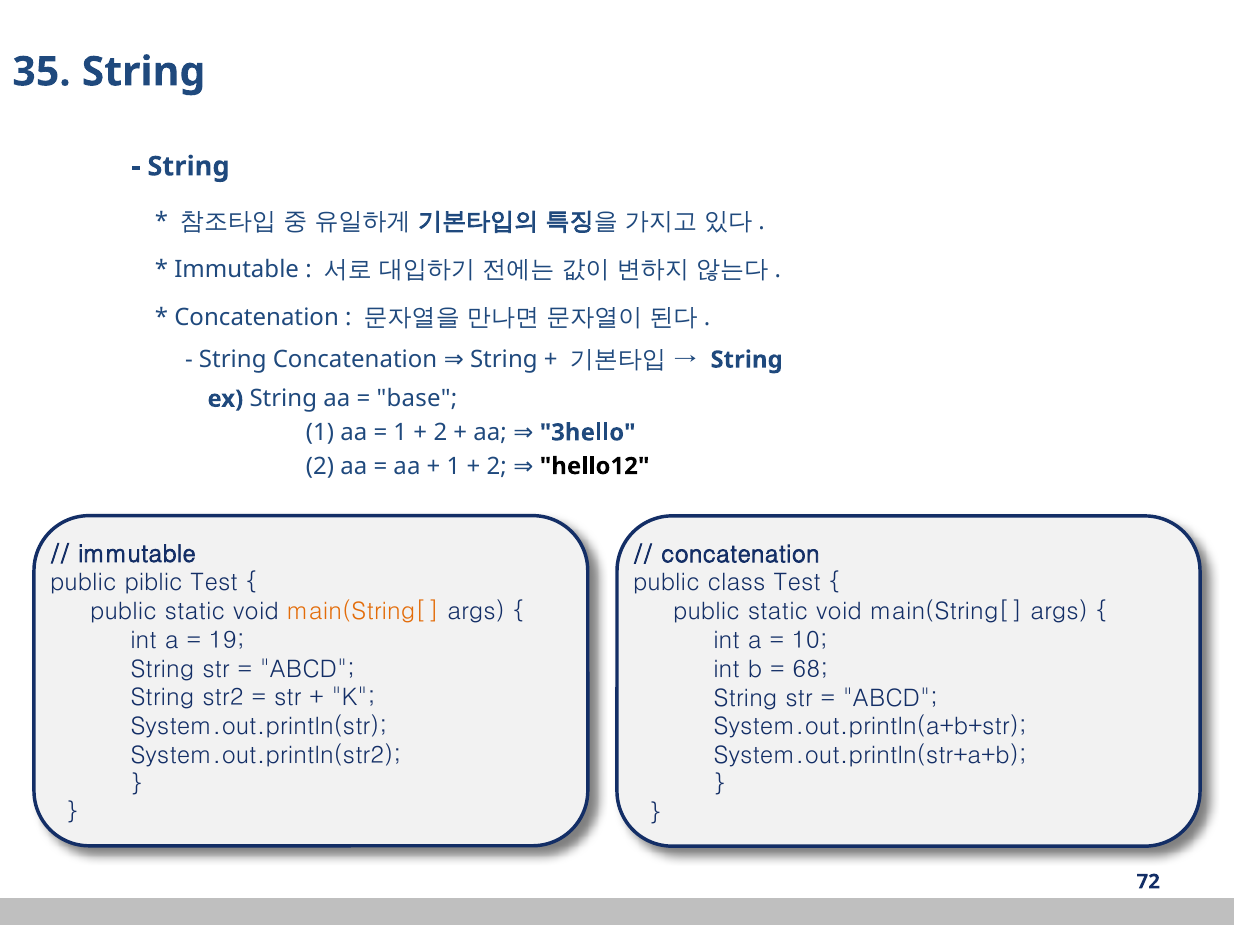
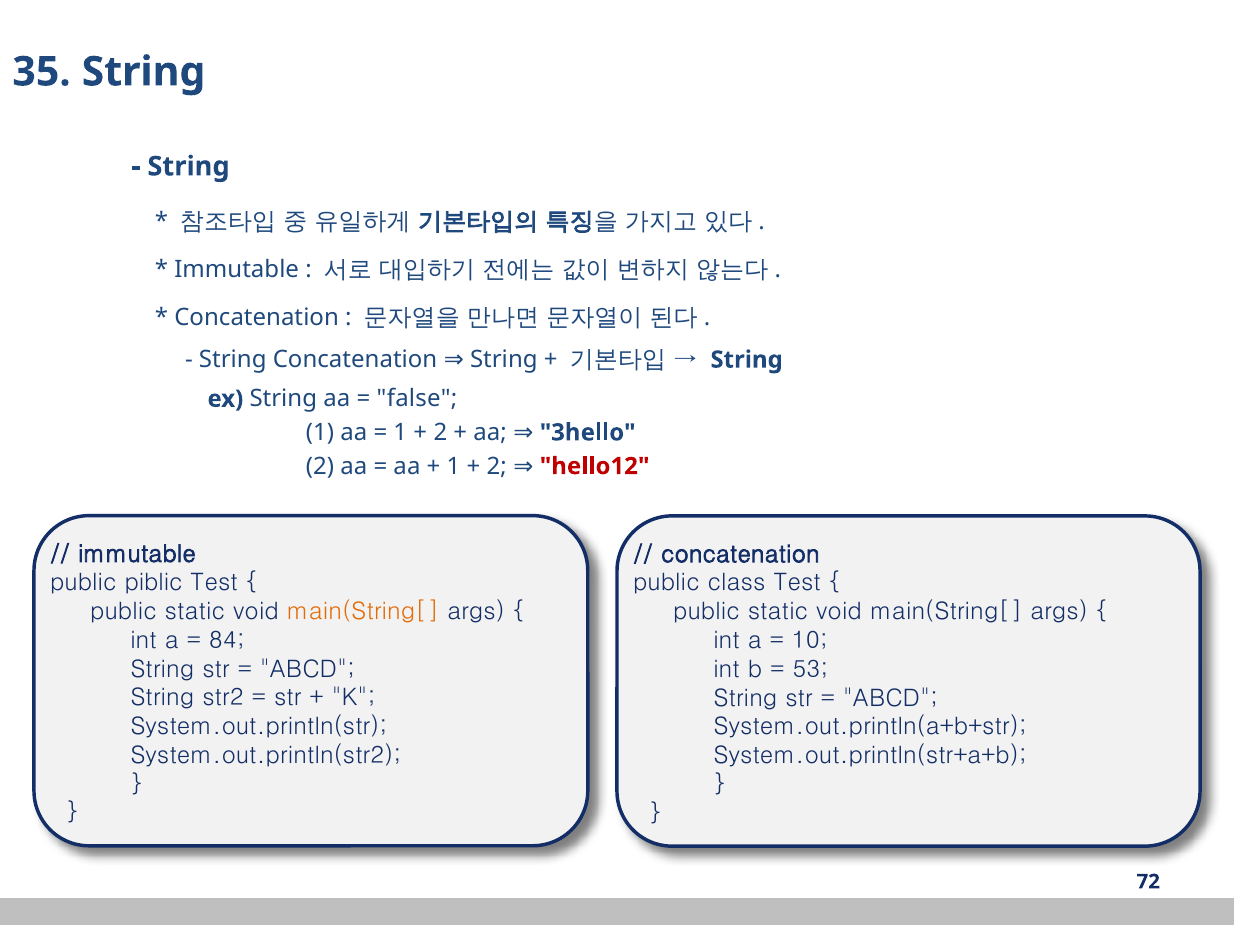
base: base -> false
hello12 colour: black -> red
19: 19 -> 84
68: 68 -> 53
